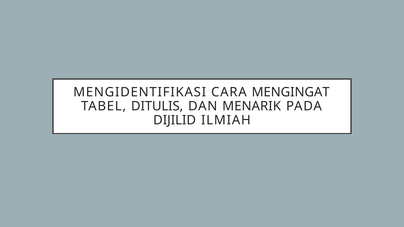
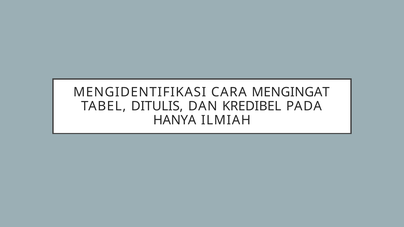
MENARIK: MENARIK -> KREDIBEL
DIJILID: DIJILID -> HANYA
